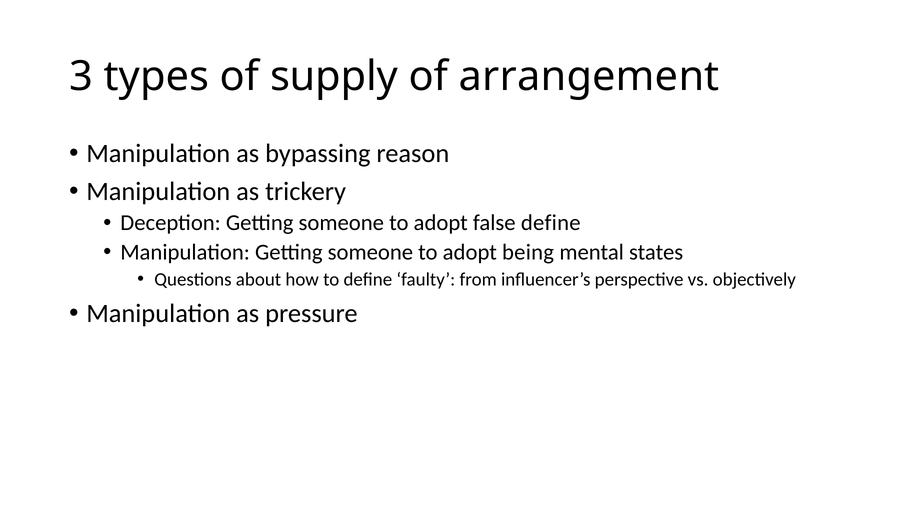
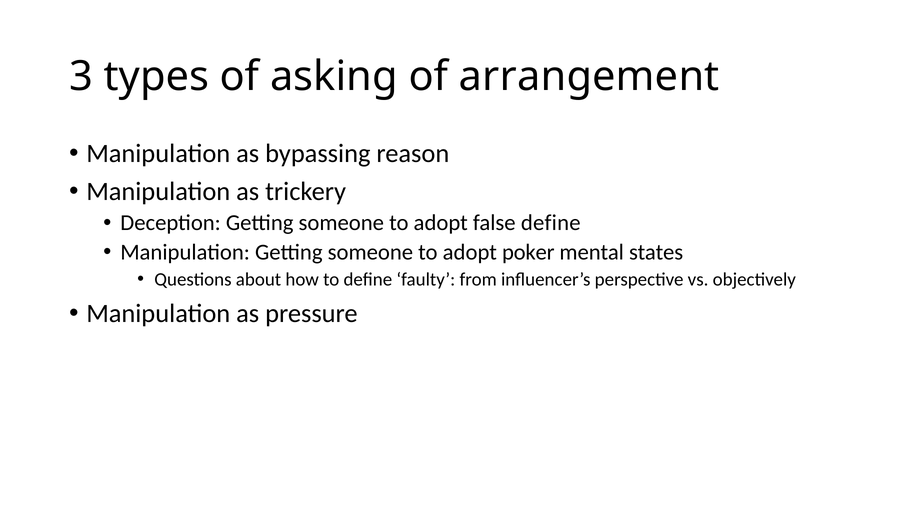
supply: supply -> asking
being: being -> poker
